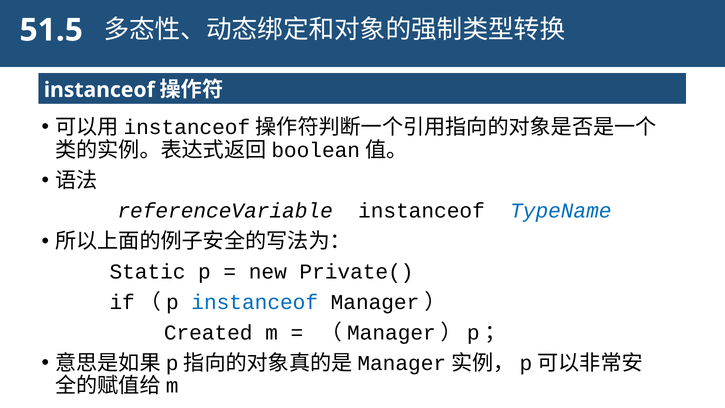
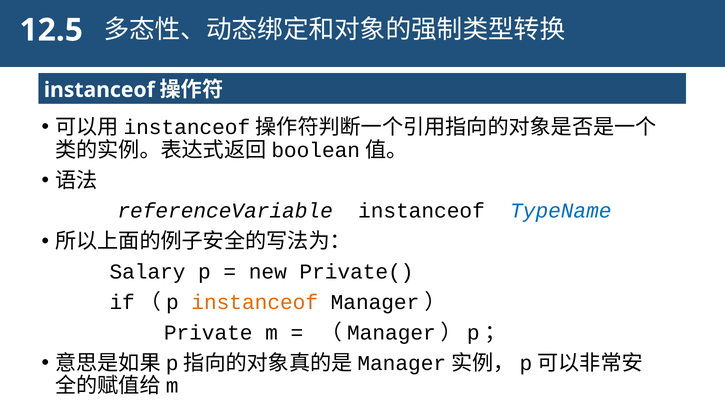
51.5: 51.5 -> 12.5
Static: Static -> Salary
instanceof at (255, 302) colour: blue -> orange
Created: Created -> Private
